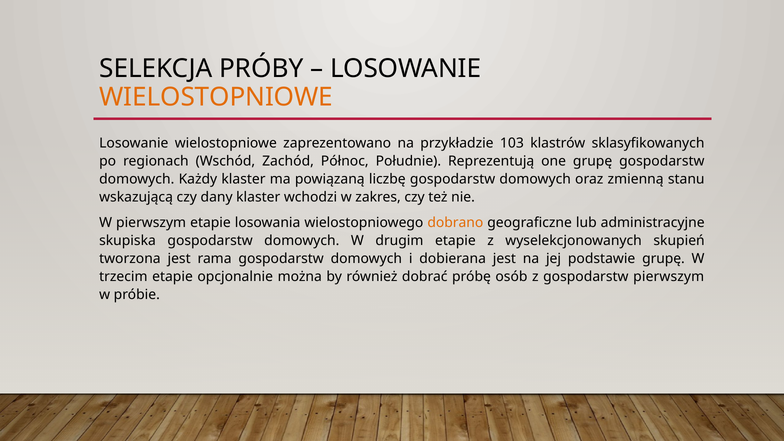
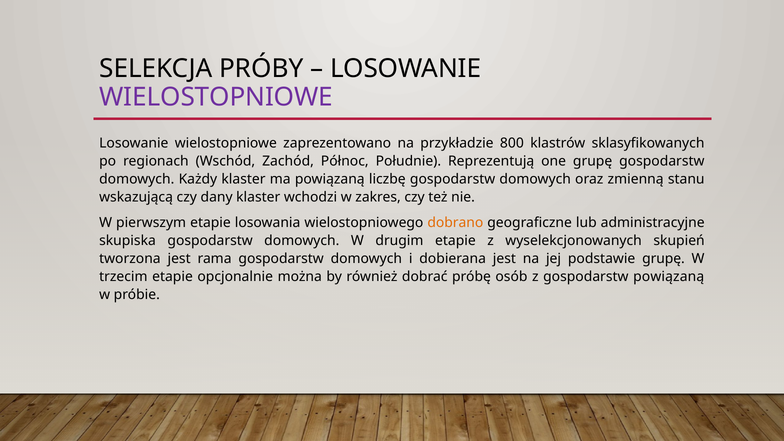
WIELOSTOPNIOWE at (216, 97) colour: orange -> purple
103: 103 -> 800
gospodarstw pierwszym: pierwszym -> powiązaną
